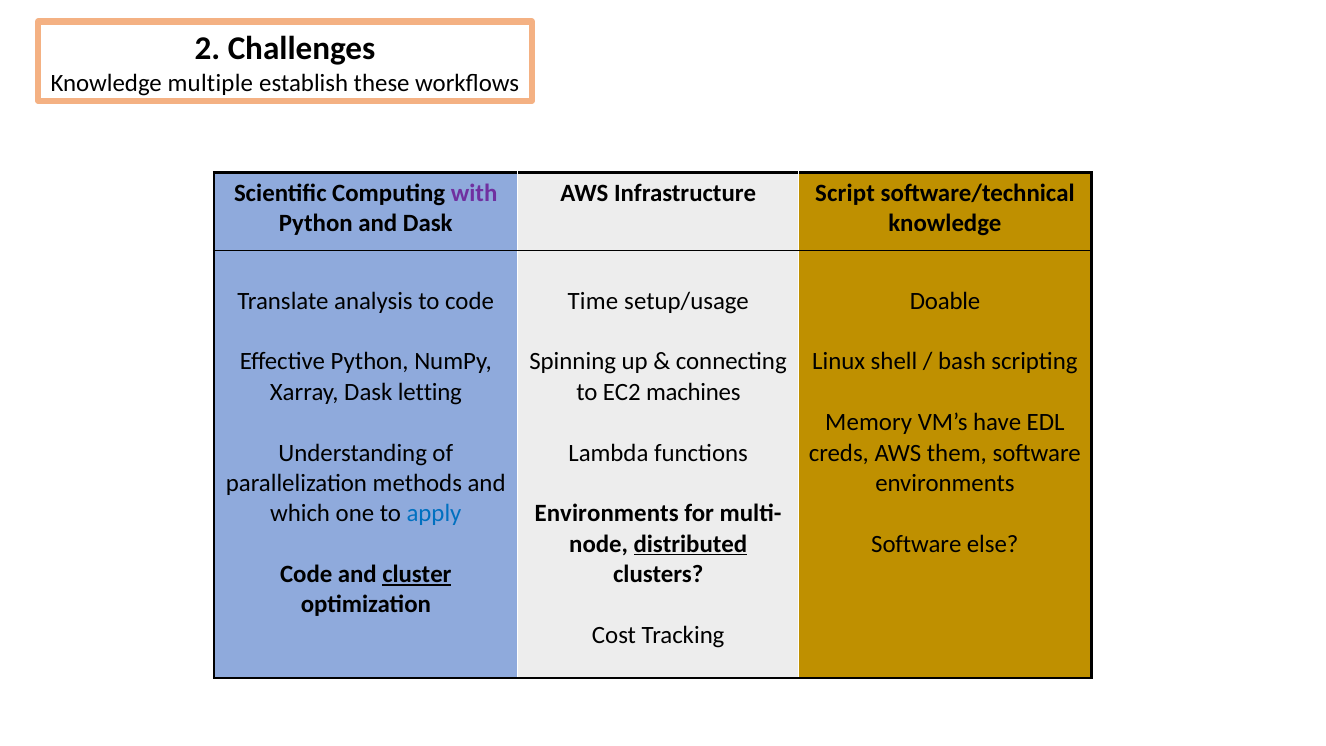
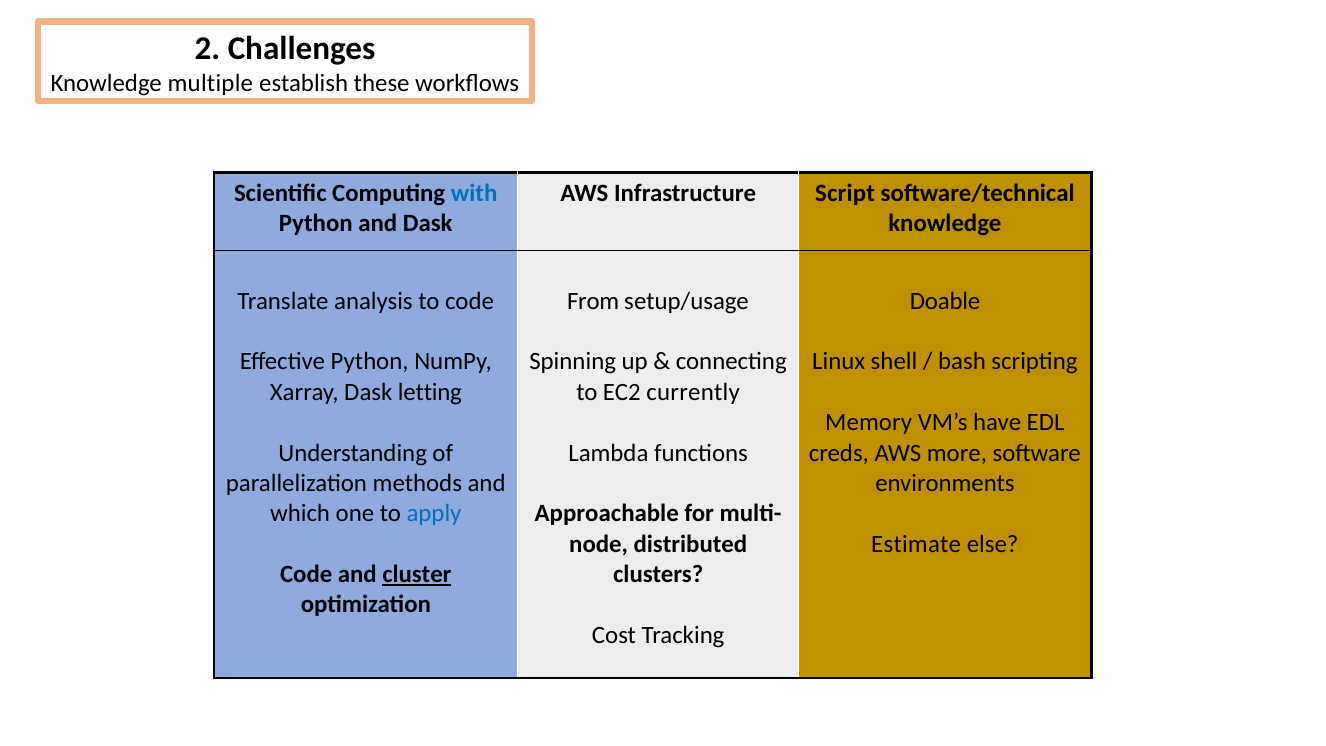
with colour: purple -> blue
Time: Time -> From
machines: machines -> currently
them: them -> more
Environments at (607, 513): Environments -> Approachable
distributed underline: present -> none
Software at (916, 544): Software -> Estimate
